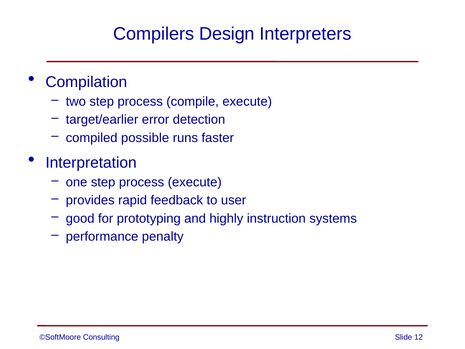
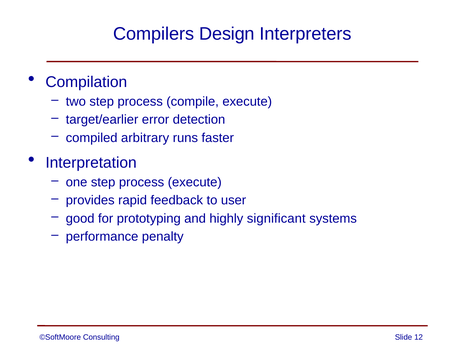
possible: possible -> arbitrary
instruction: instruction -> significant
